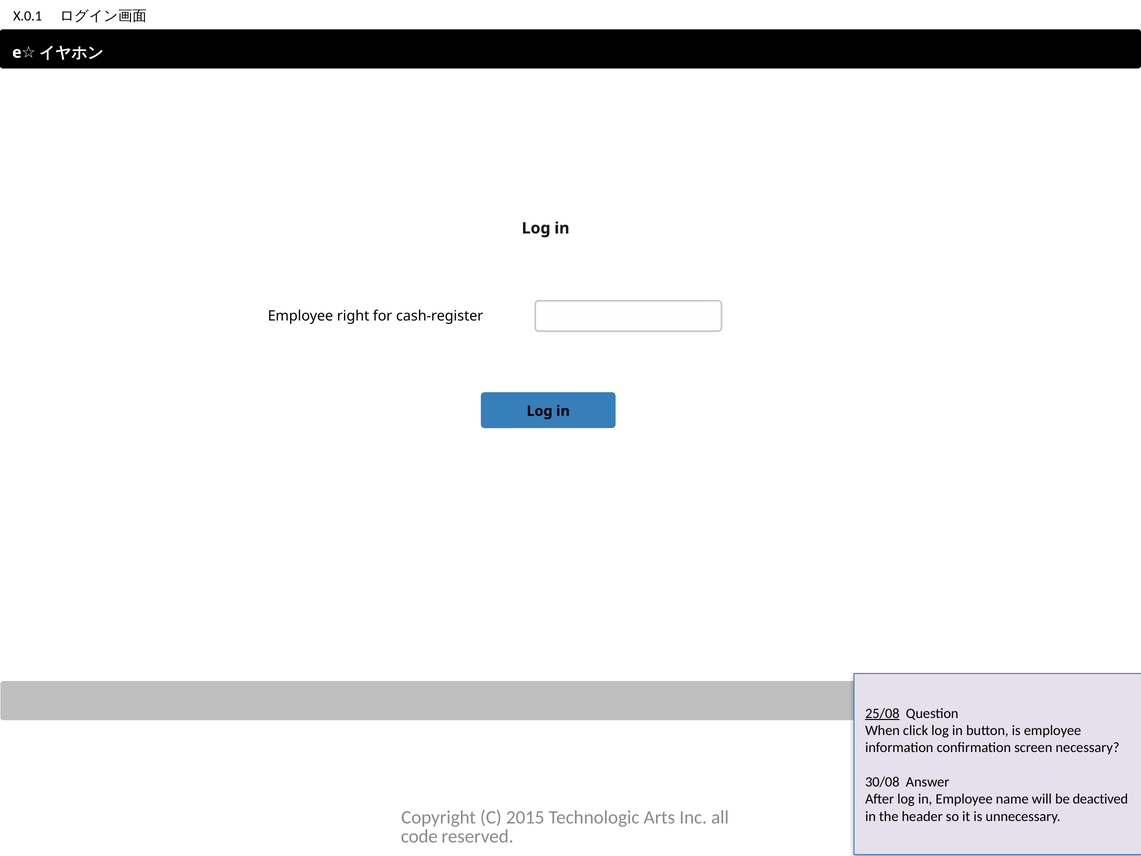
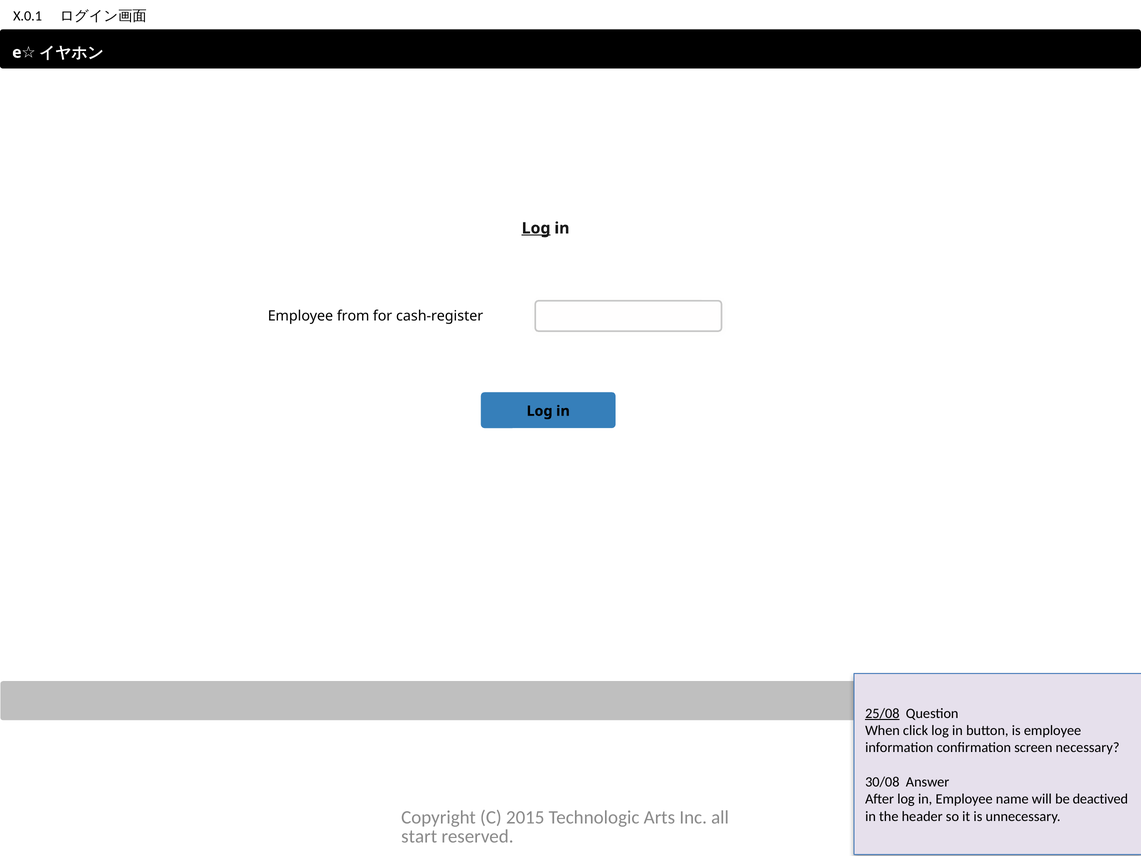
Log at (536, 228) underline: none -> present
right: right -> from
code: code -> start
